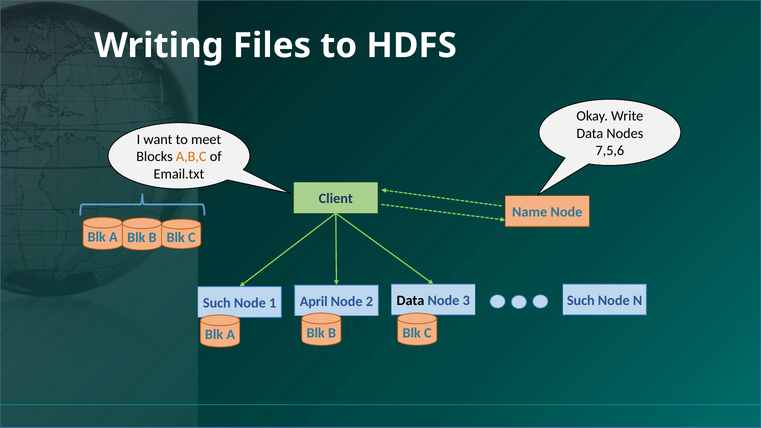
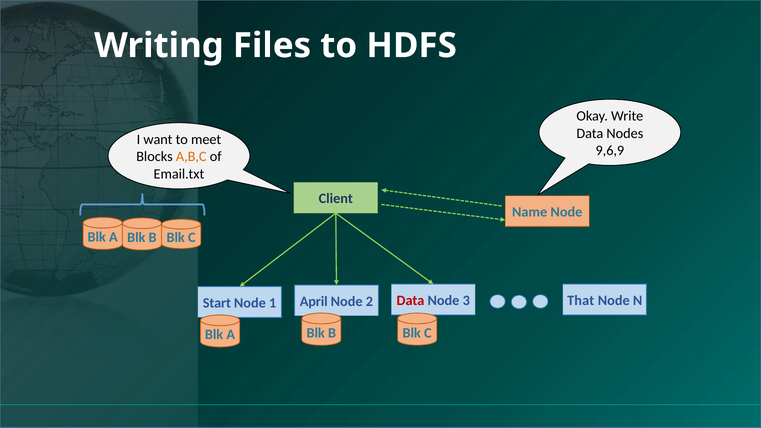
7,5,6: 7,5,6 -> 9,6,9
Such at (581, 301): Such -> That
Such at (217, 303): Such -> Start
Data at (410, 301) colour: black -> red
